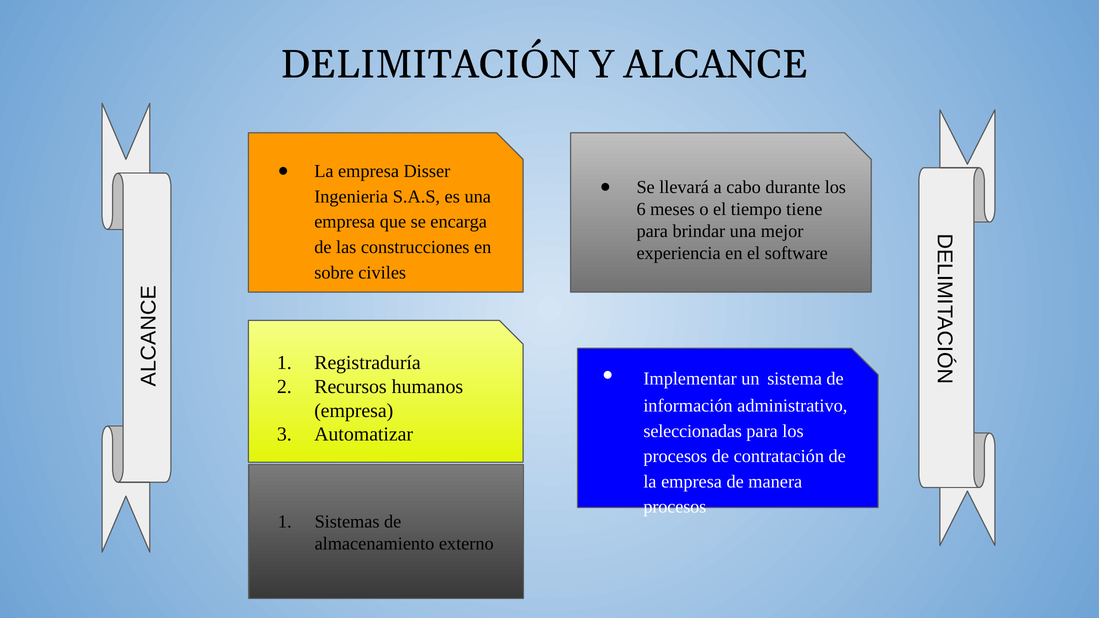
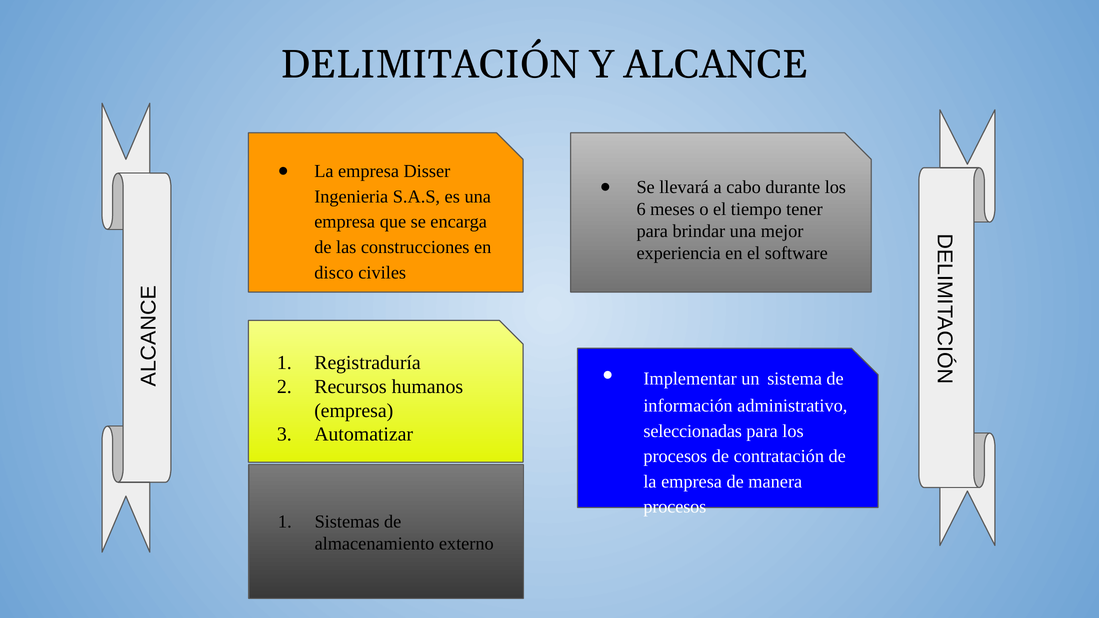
tiene: tiene -> tener
sobre: sobre -> disco
